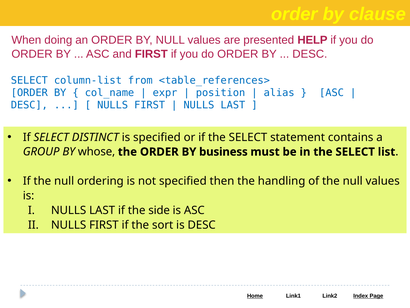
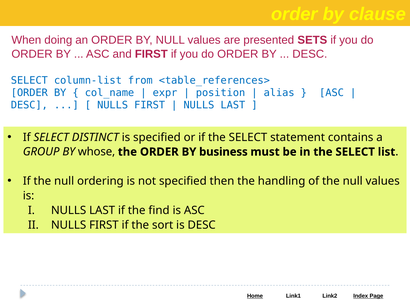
HELP: HELP -> SETS
side: side -> find
